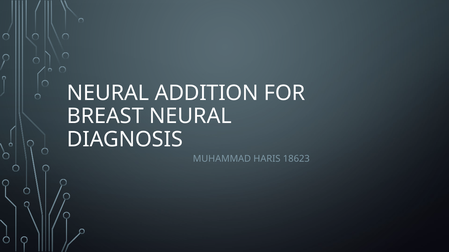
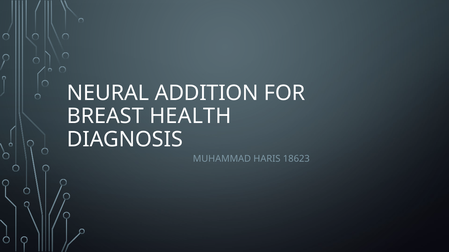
BREAST NEURAL: NEURAL -> HEALTH
